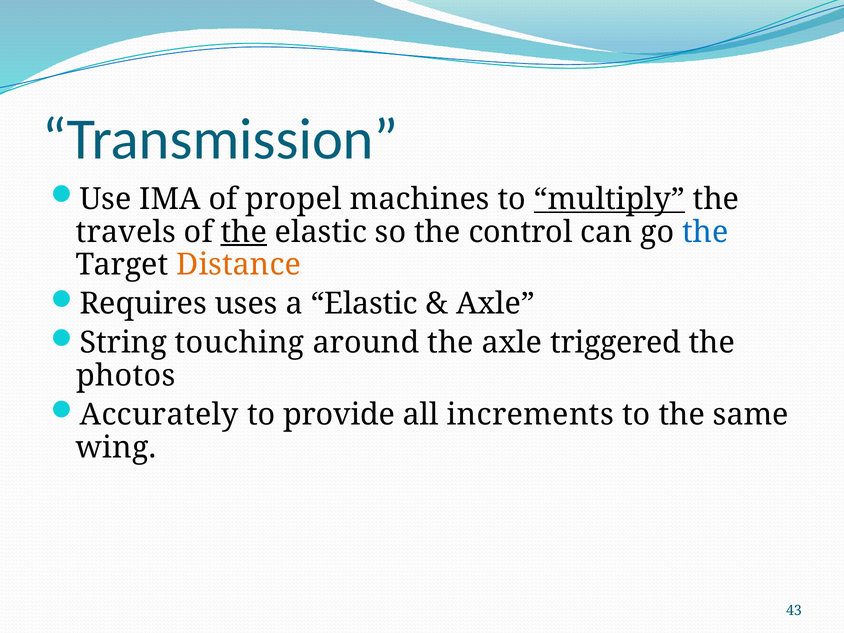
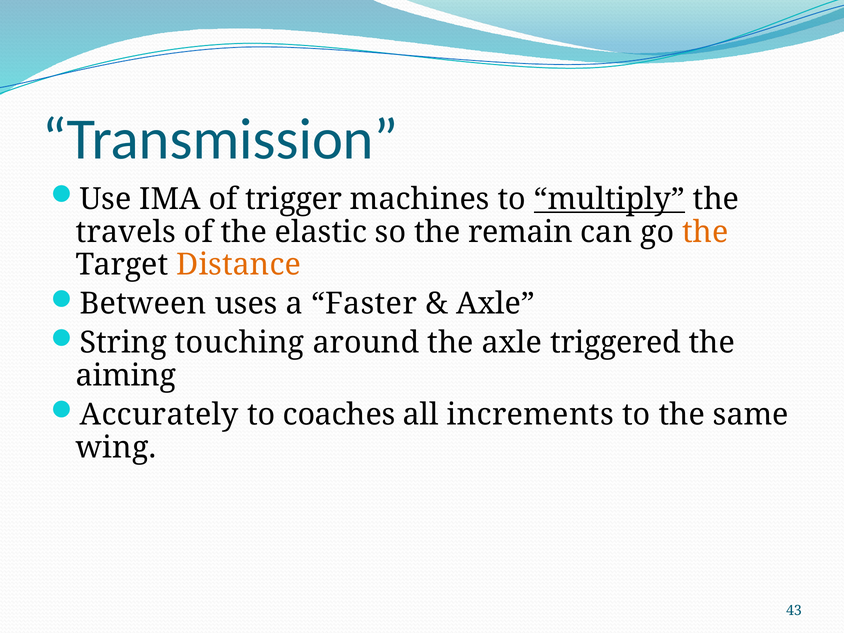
propel: propel -> trigger
the at (244, 232) underline: present -> none
control: control -> remain
the at (705, 232) colour: blue -> orange
Requires: Requires -> Between
a Elastic: Elastic -> Faster
photos: photos -> aiming
provide: provide -> coaches
